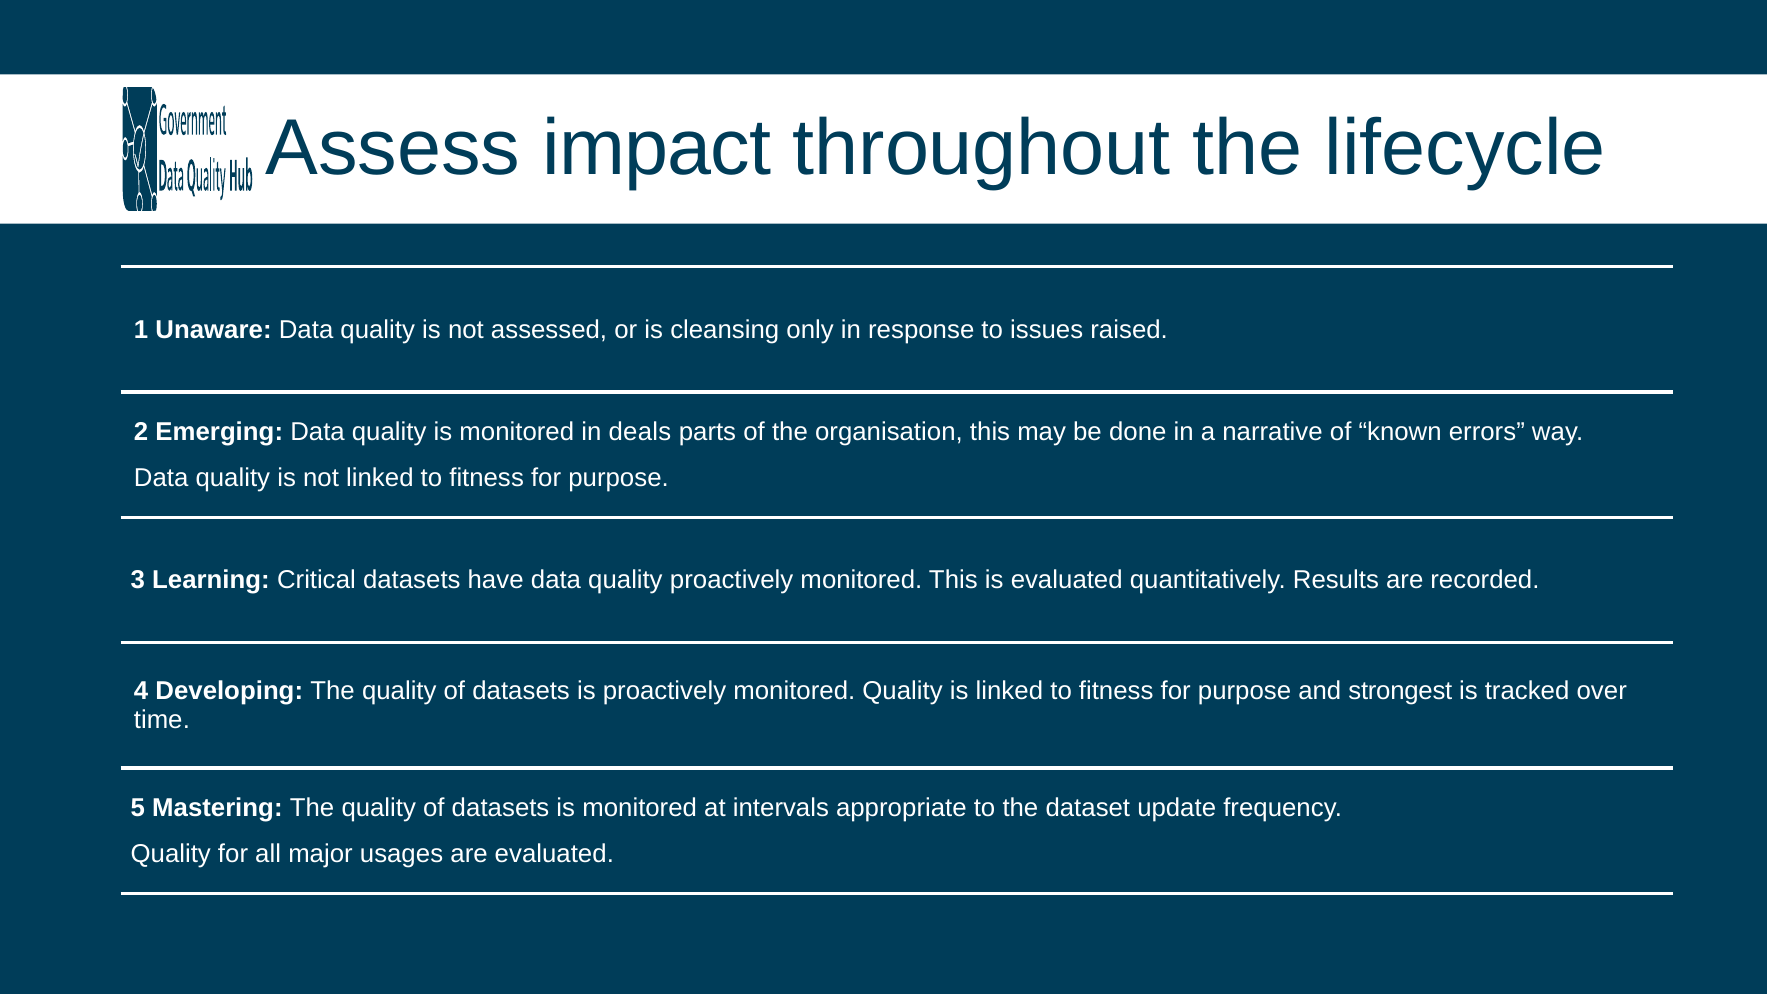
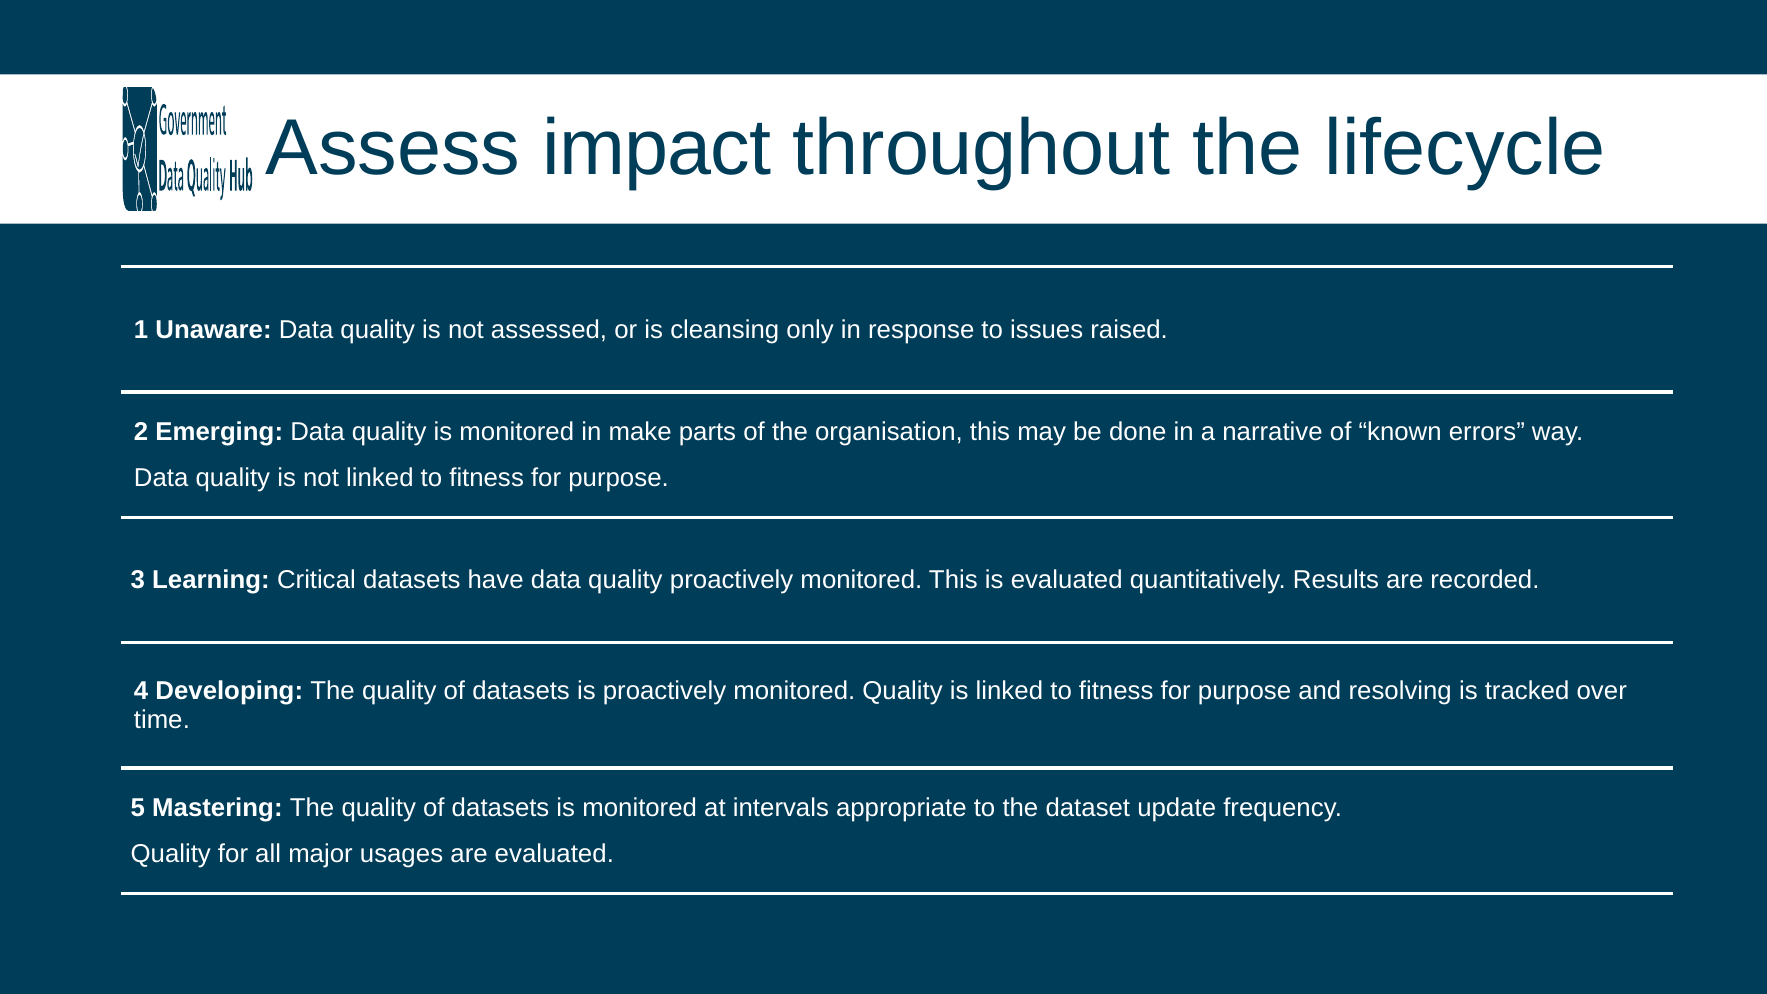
deals: deals -> make
strongest: strongest -> resolving
